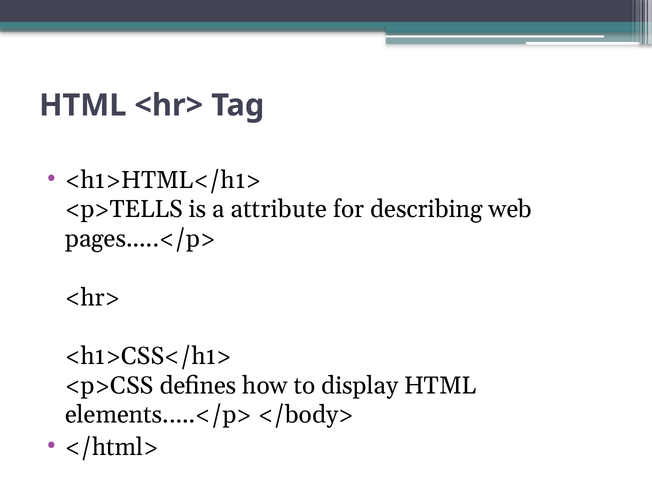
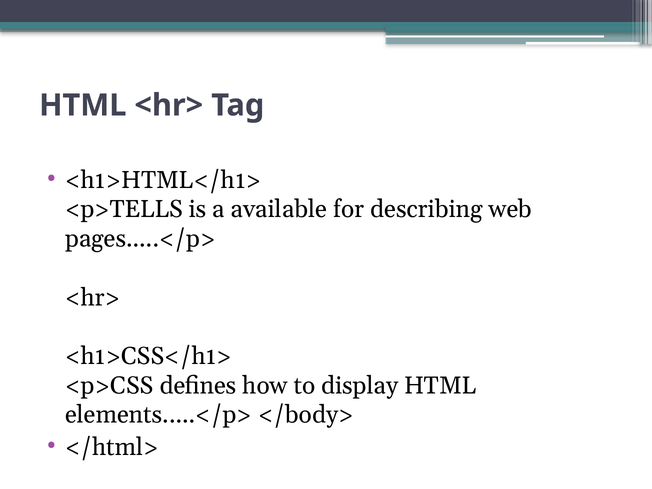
attribute: attribute -> available
